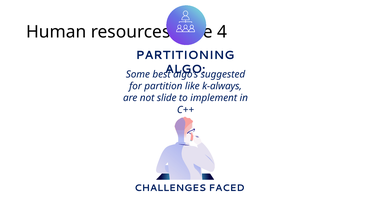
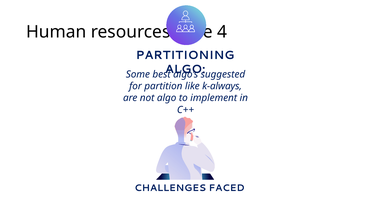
not slide: slide -> algo
